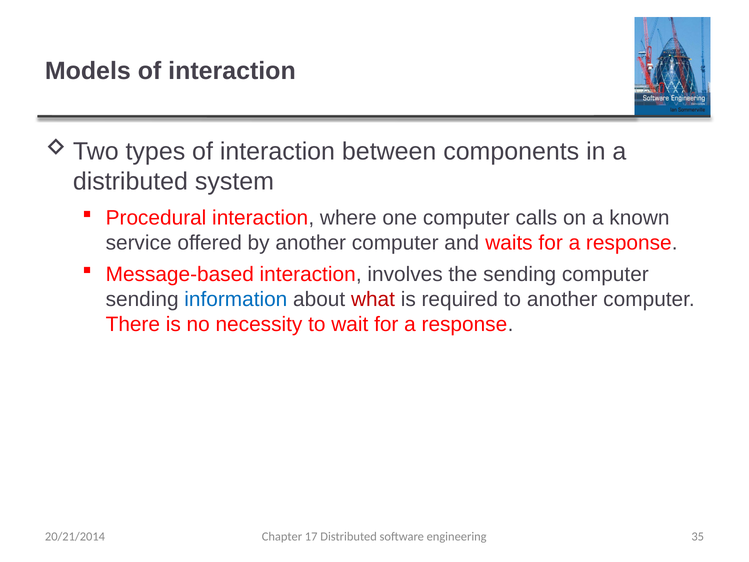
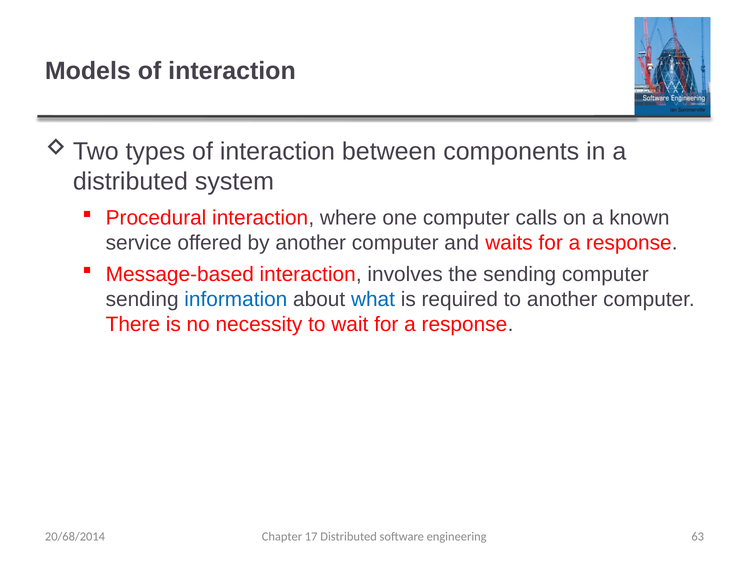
what colour: red -> blue
35: 35 -> 63
20/21/2014: 20/21/2014 -> 20/68/2014
